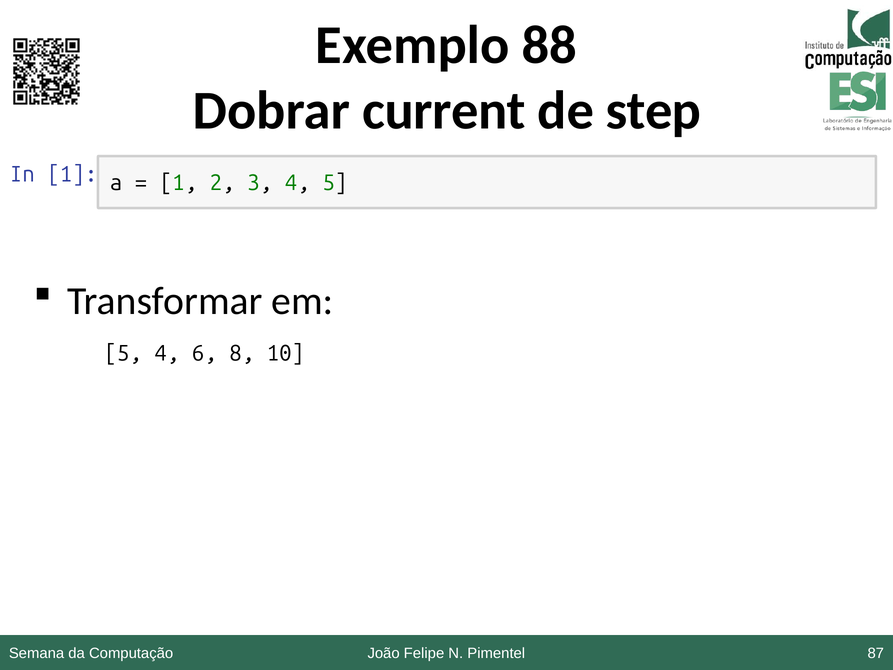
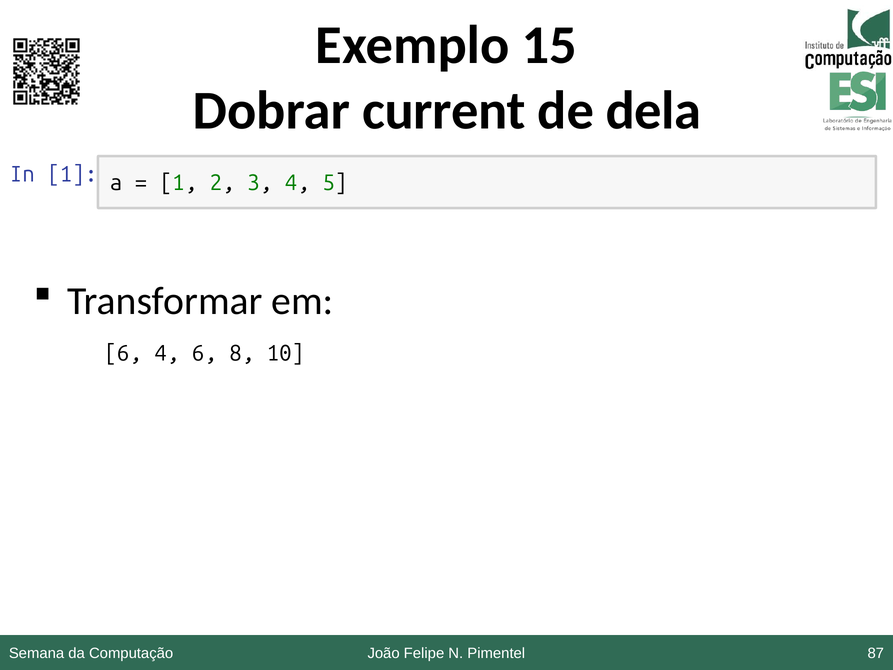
88: 88 -> 15
step: step -> dela
5 at (123, 353): 5 -> 6
